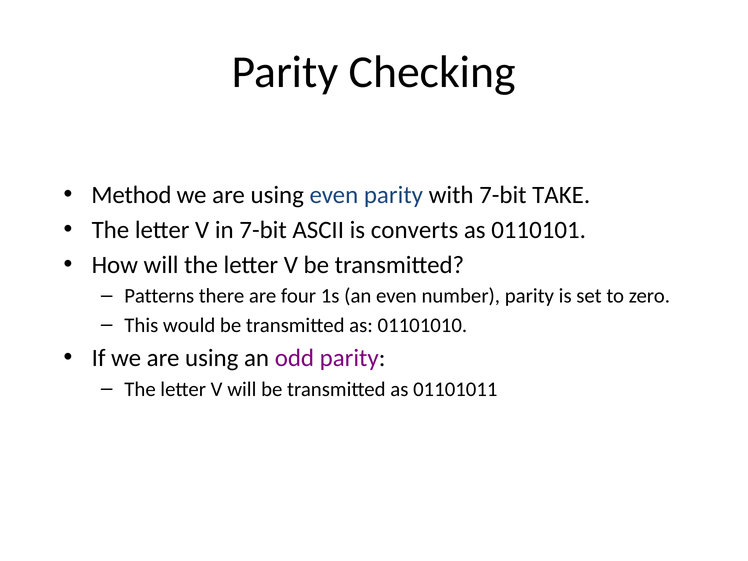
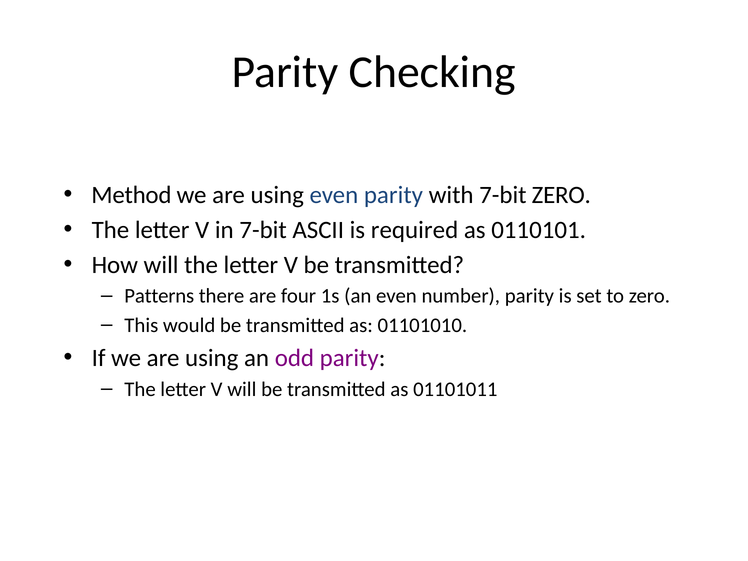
7-bit TAKE: TAKE -> ZERO
converts: converts -> required
